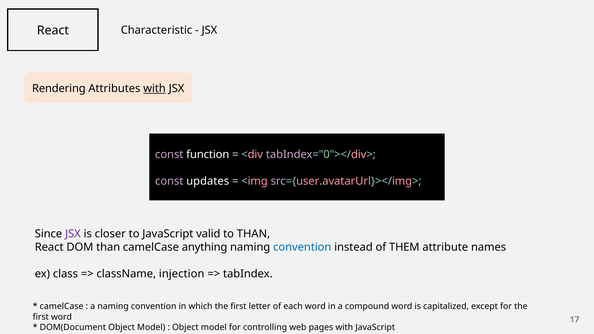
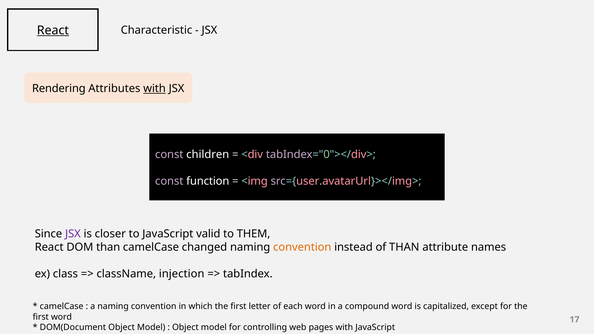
React at (53, 30) underline: none -> present
function: function -> children
updates: updates -> function
to THAN: THAN -> THEM
anything: anything -> changed
convention at (302, 247) colour: blue -> orange
of THEM: THEM -> THAN
